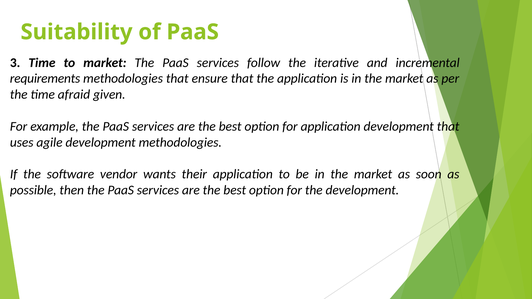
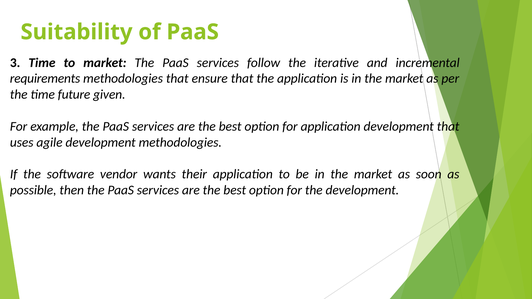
afraid: afraid -> future
